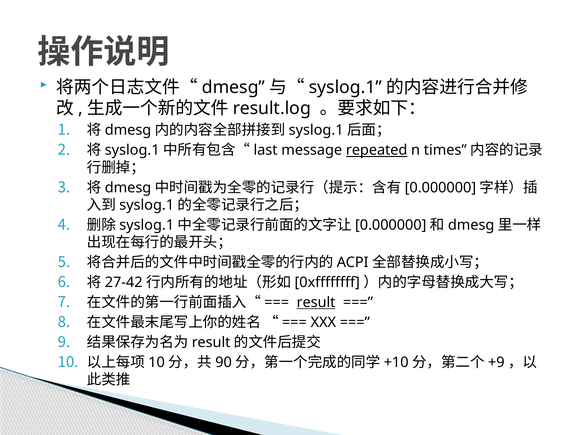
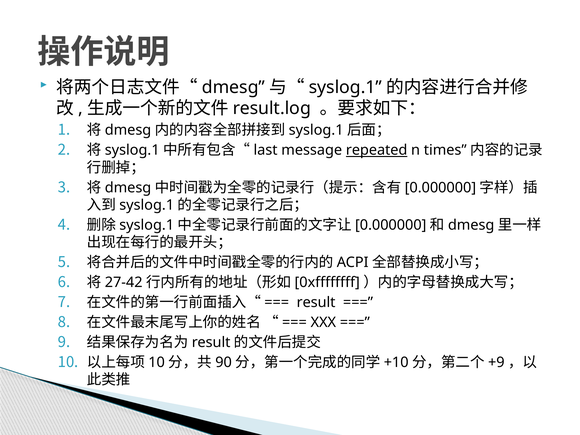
result underline: present -> none
